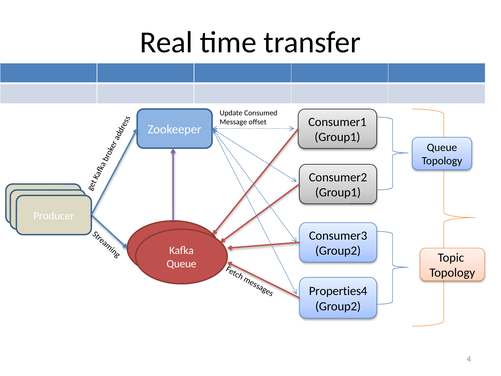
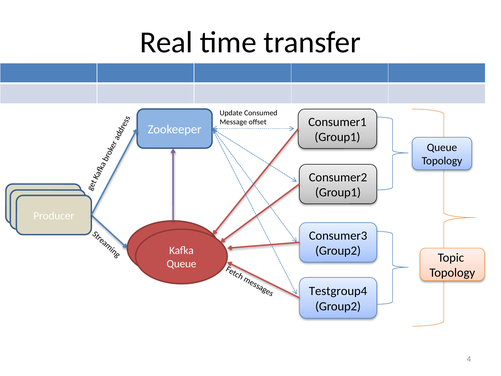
Properties4: Properties4 -> Testgroup4
